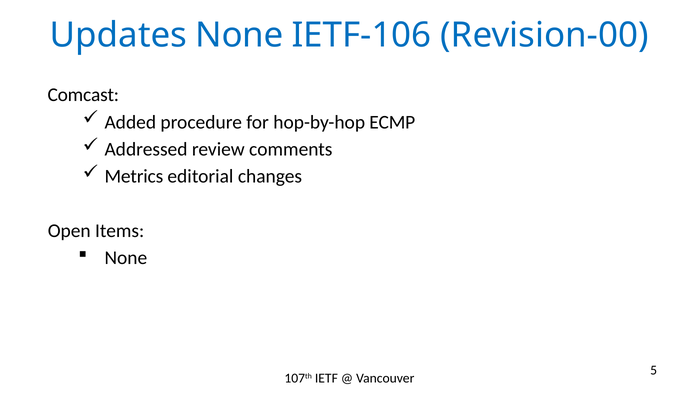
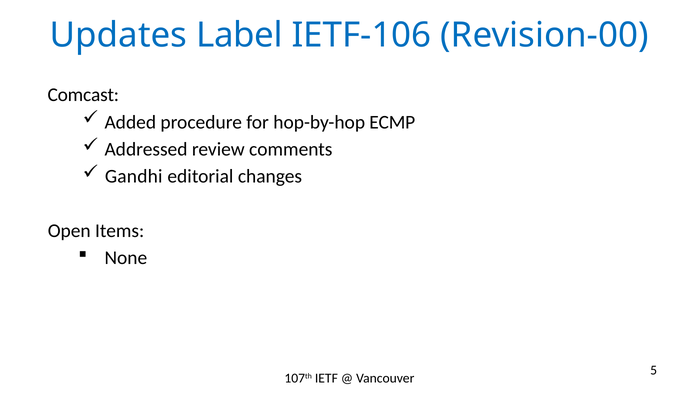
Updates None: None -> Label
Metrics: Metrics -> Gandhi
